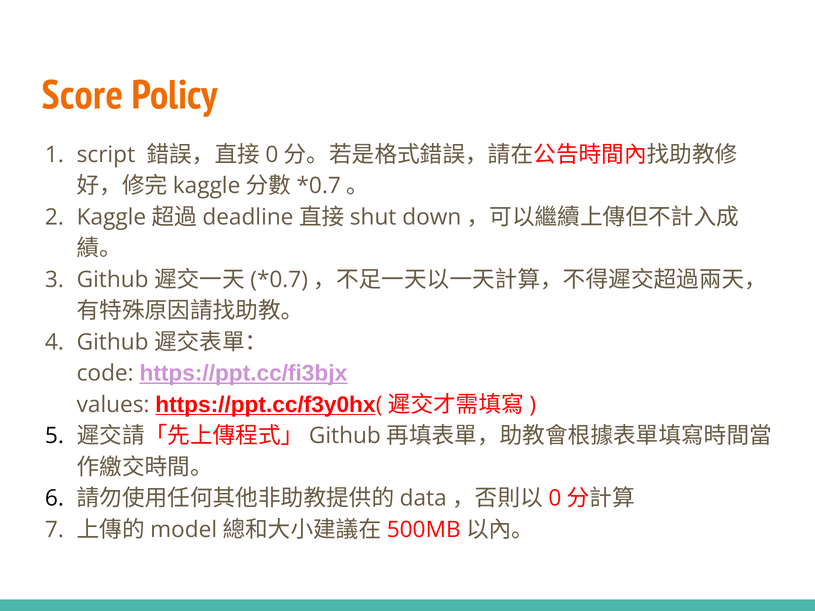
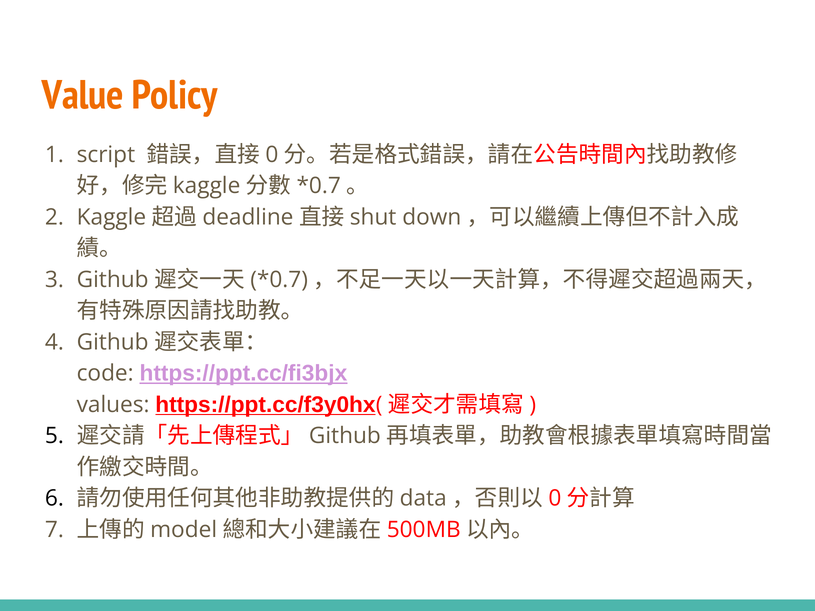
Score: Score -> Value
